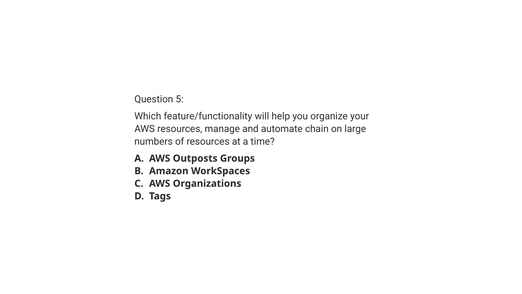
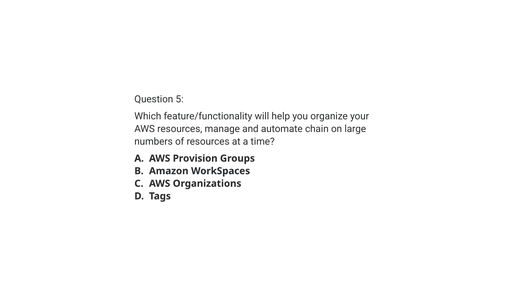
Outposts: Outposts -> Provision
